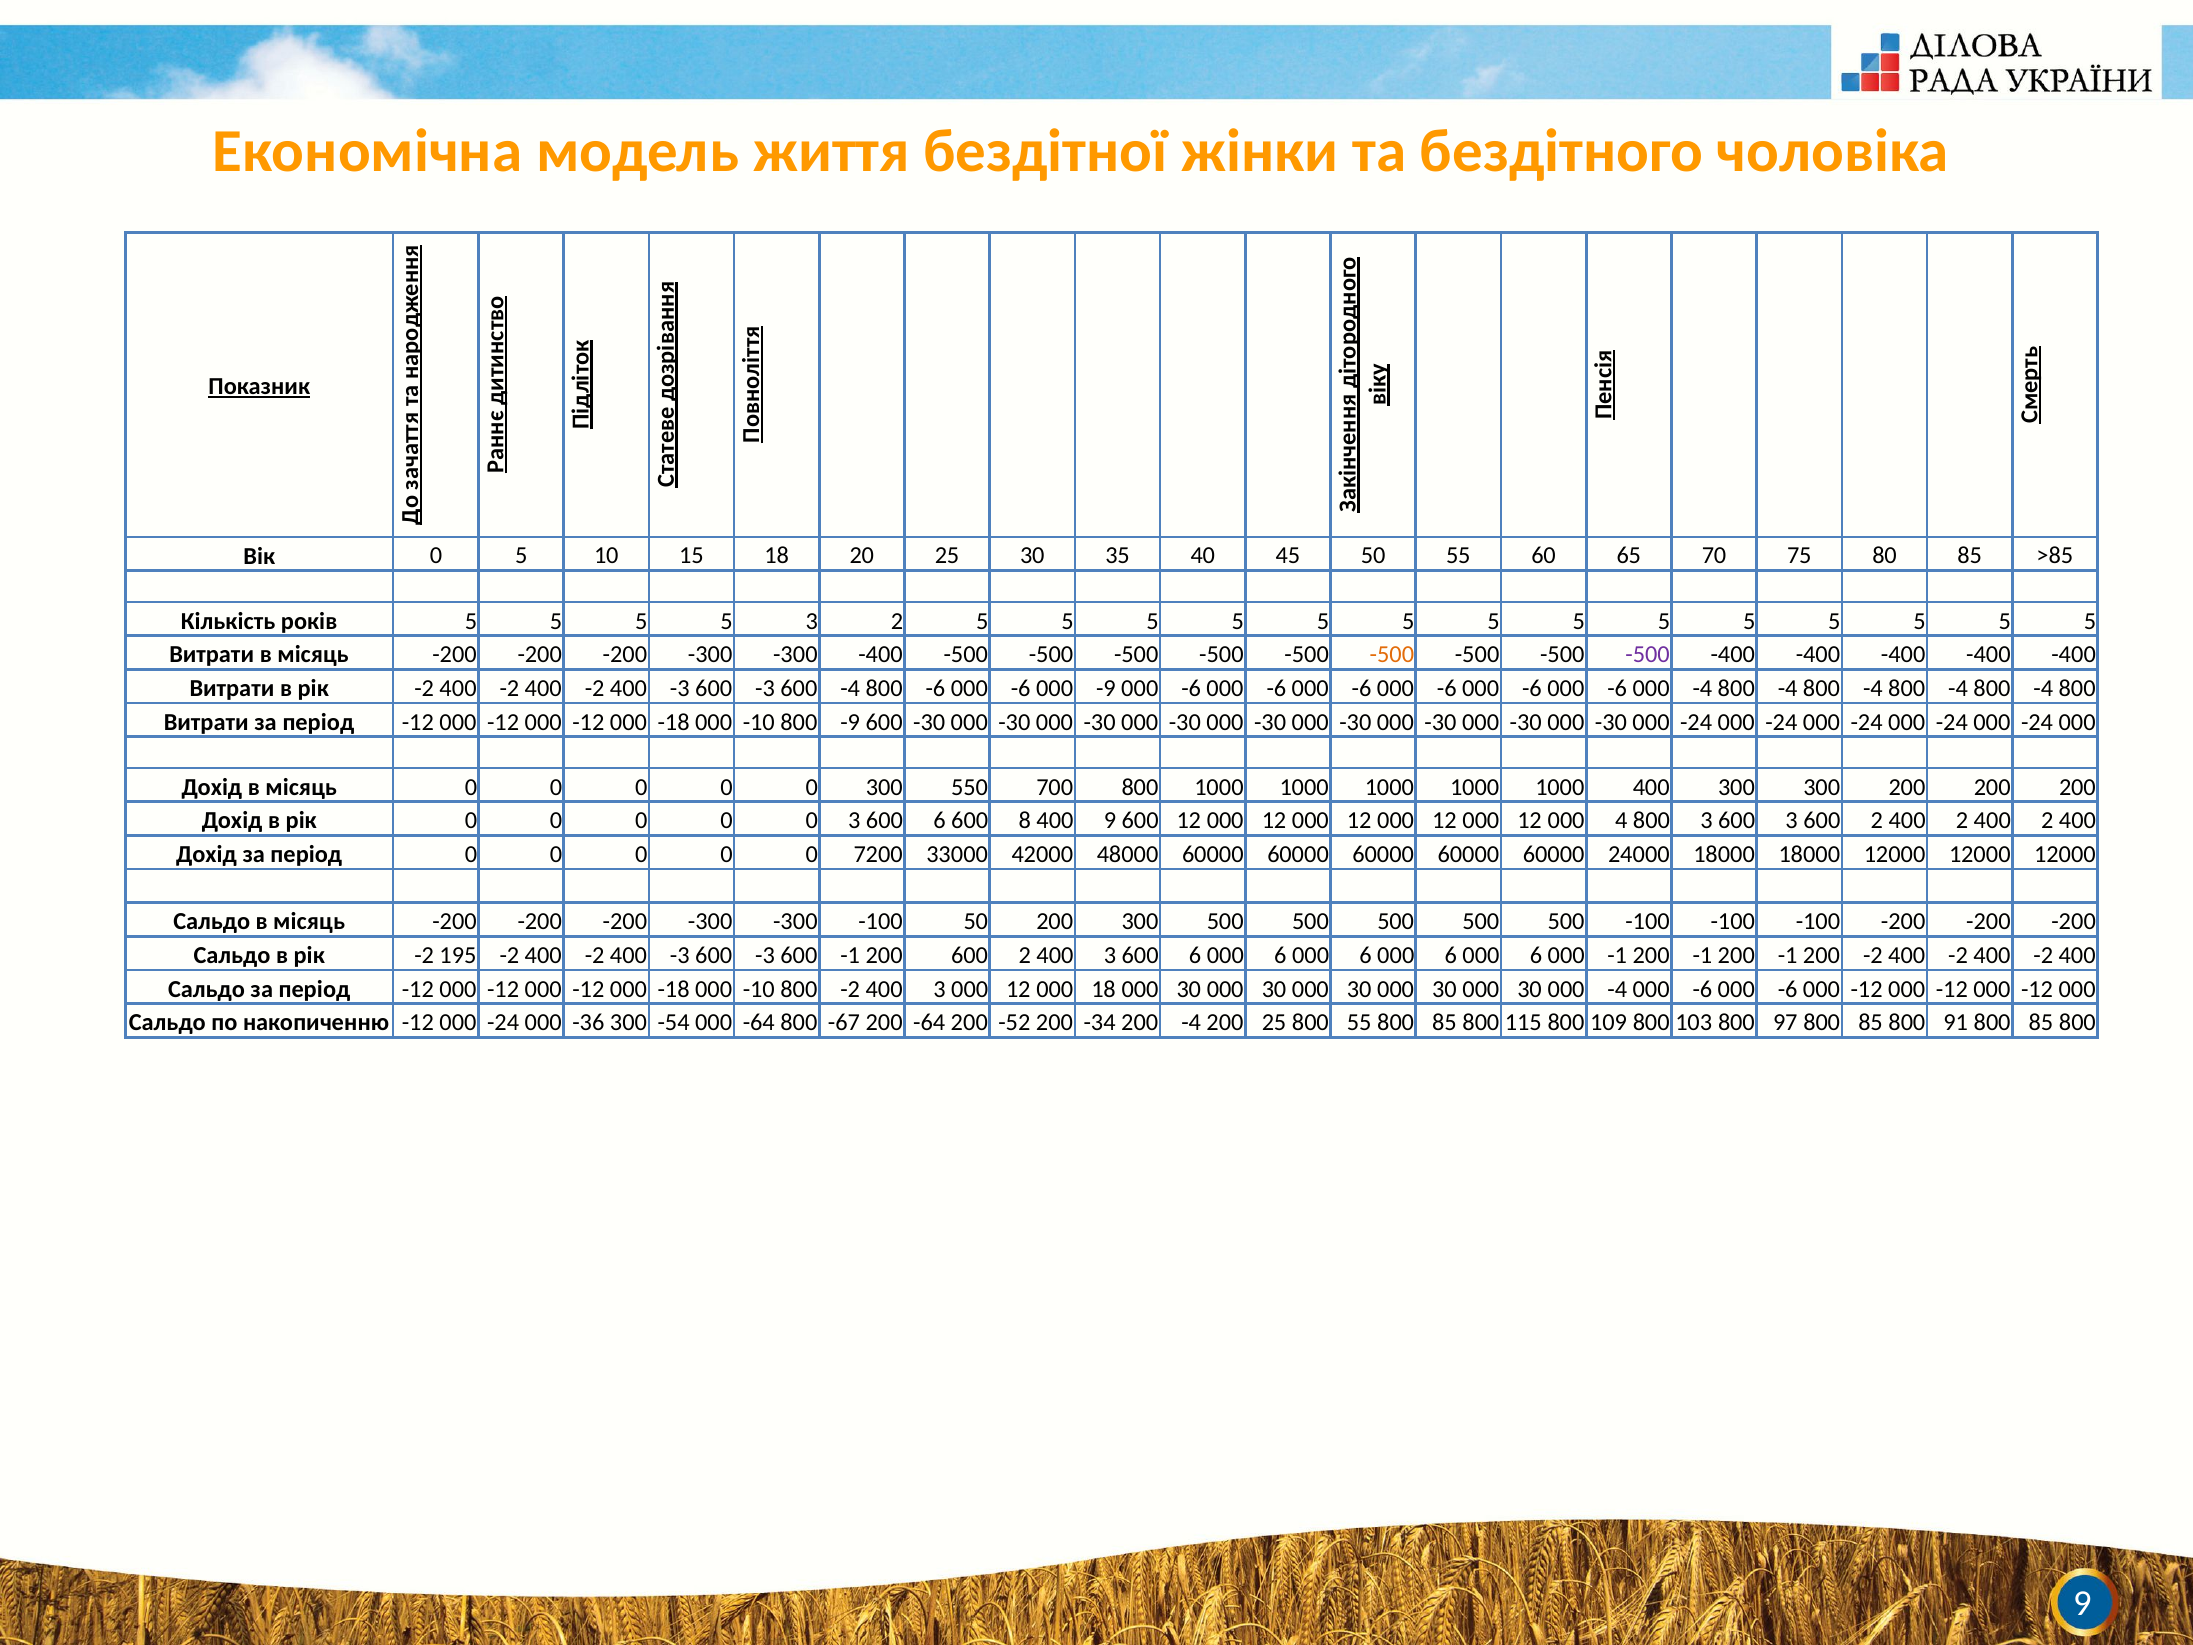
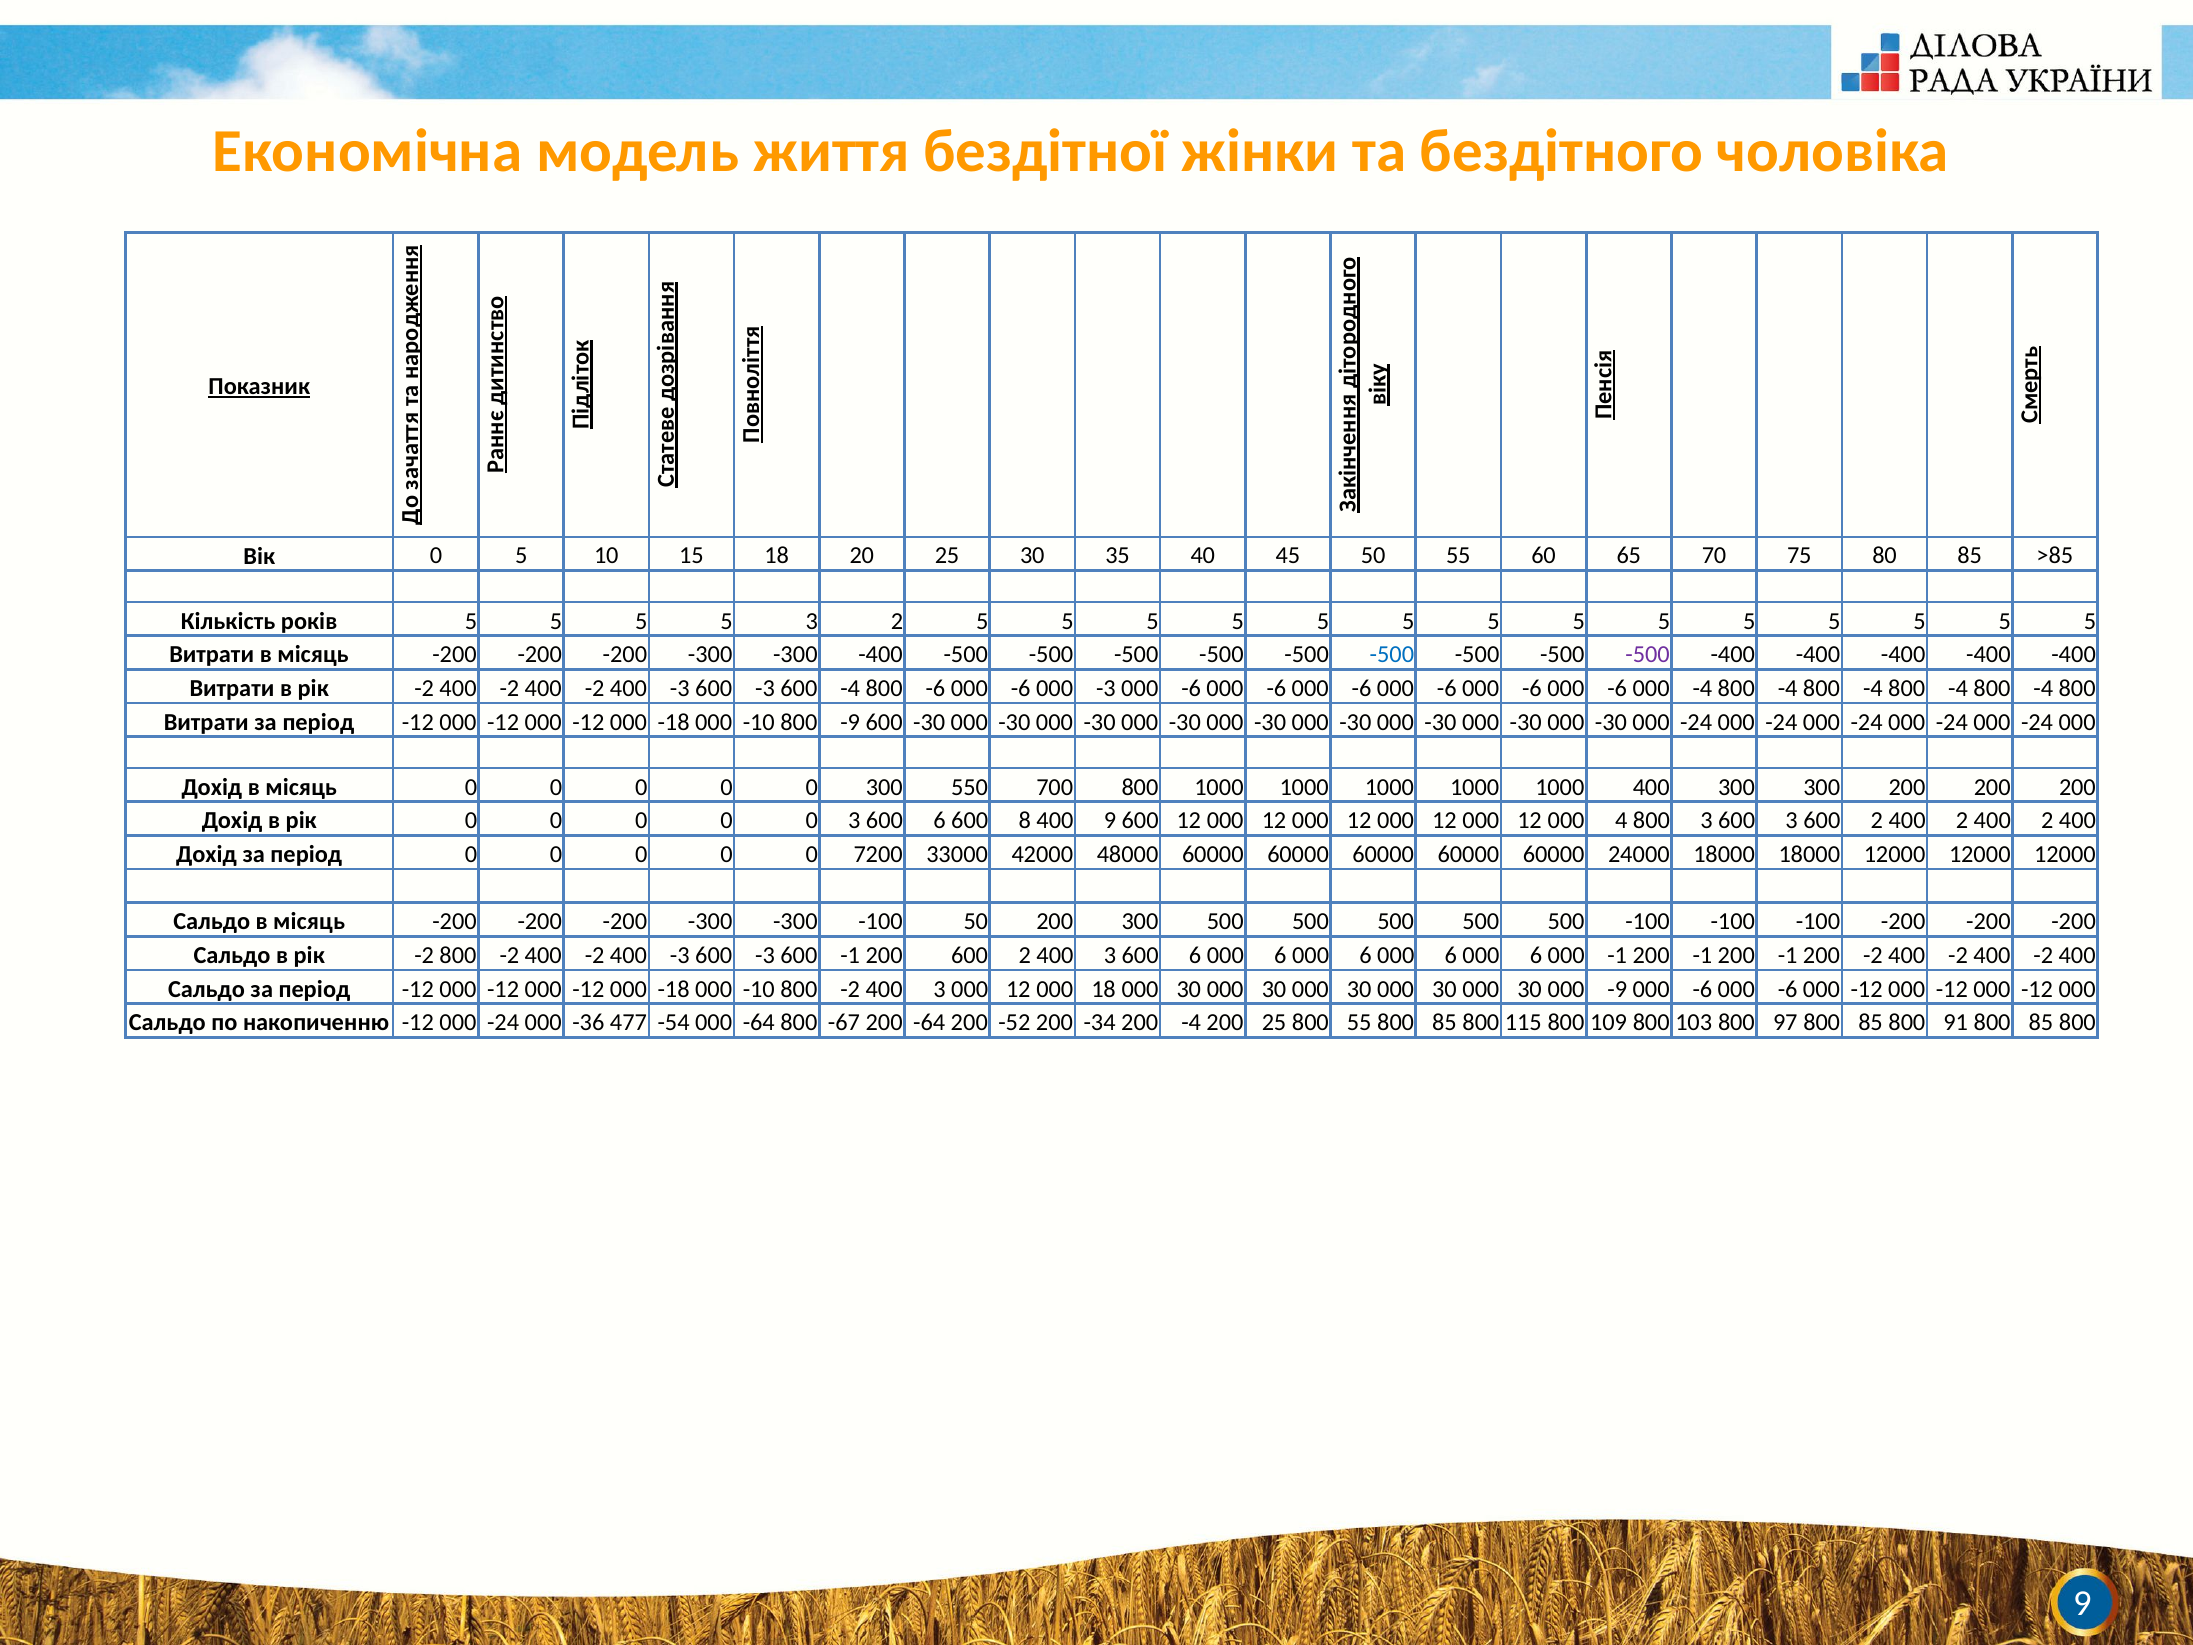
-500 at (1392, 655) colour: orange -> blue
000 -9: -9 -> -3
-2 195: 195 -> 800
30 000 -4: -4 -> -9
-36 300: 300 -> 477
